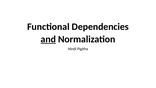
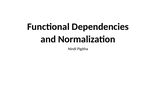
and underline: present -> none
